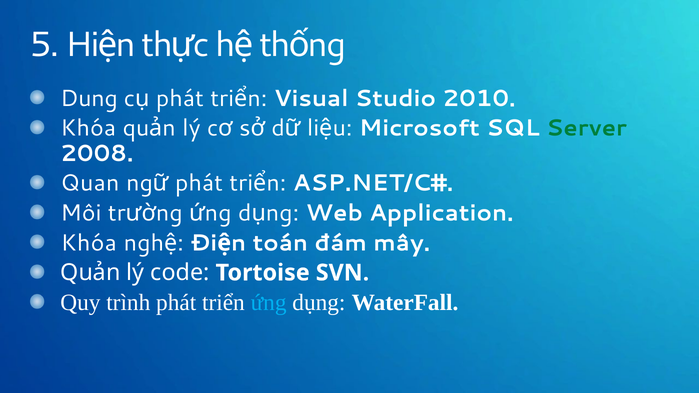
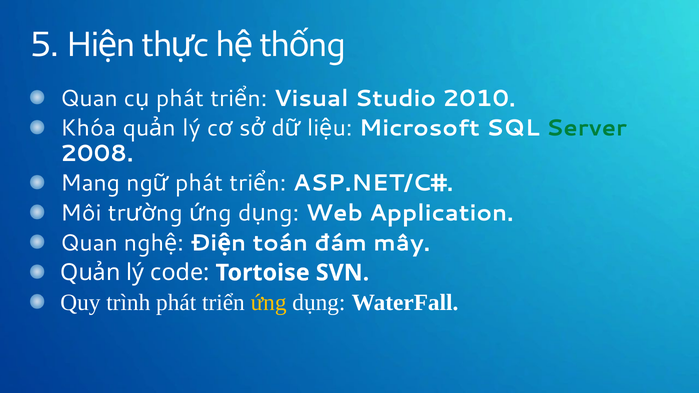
Dung at (89, 98): Dung -> Quan
Quan: Quan -> Mang
Khóa at (89, 243): Khóa -> Quan
ứng colour: light blue -> yellow
